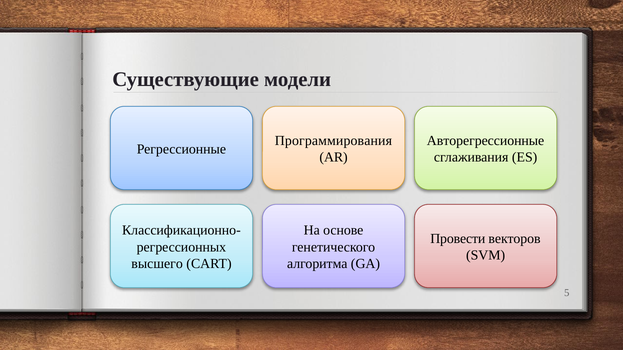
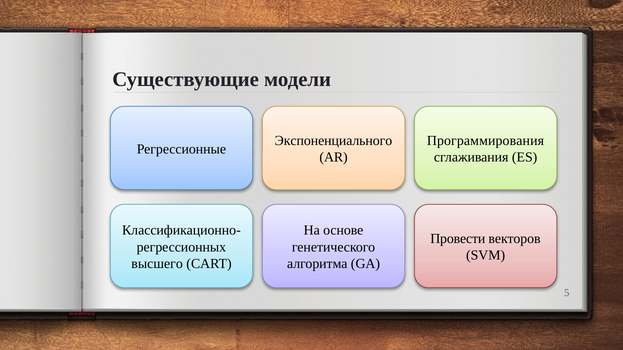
Программирования: Программирования -> Экспоненциального
Авторегрессионные: Авторегрессионные -> Программирования
